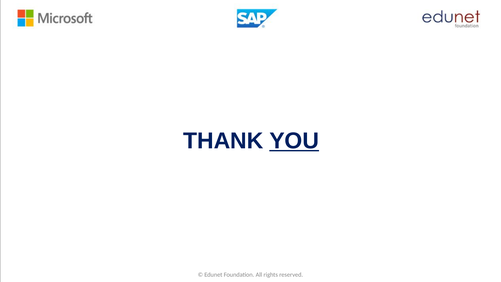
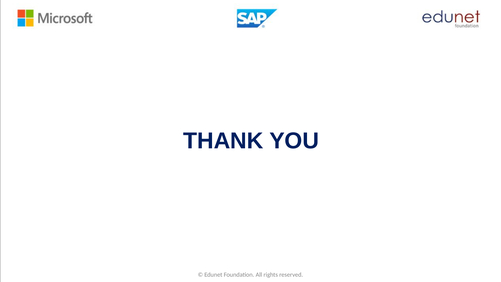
YOU underline: present -> none
